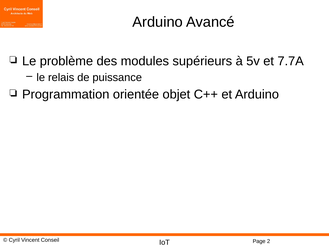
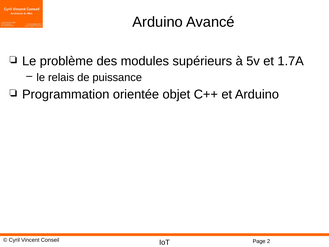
7.7A: 7.7A -> 1.7A
